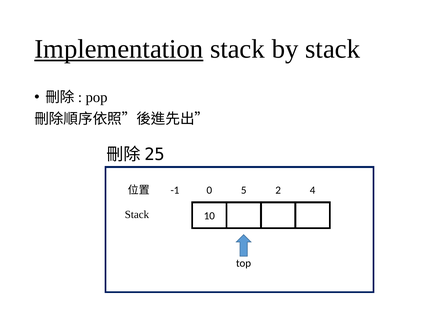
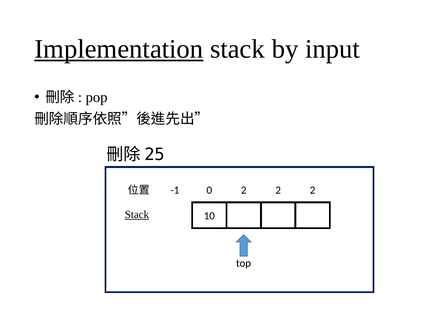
by stack: stack -> input
0 5: 5 -> 2
4 at (313, 190): 4 -> 2
Stack at (137, 214) underline: none -> present
